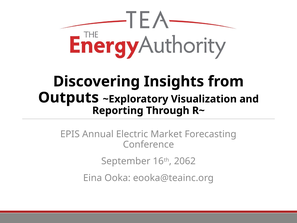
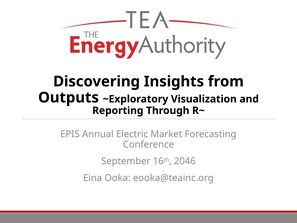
2062: 2062 -> 2046
